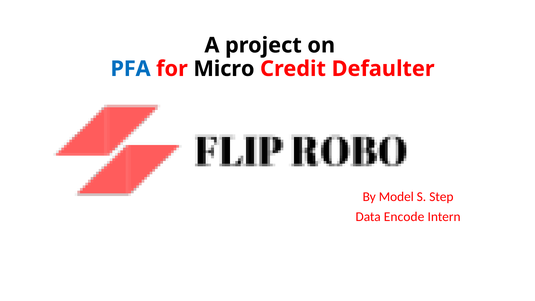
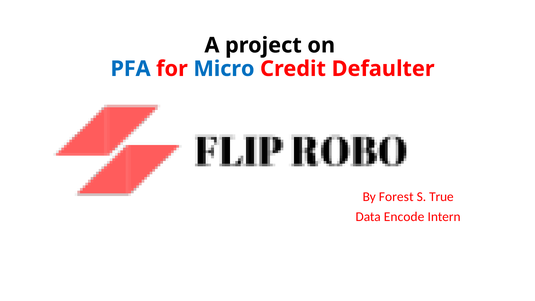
Micro colour: black -> blue
Model: Model -> Forest
Step: Step -> True
